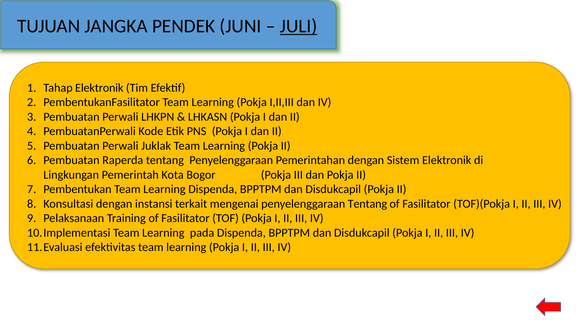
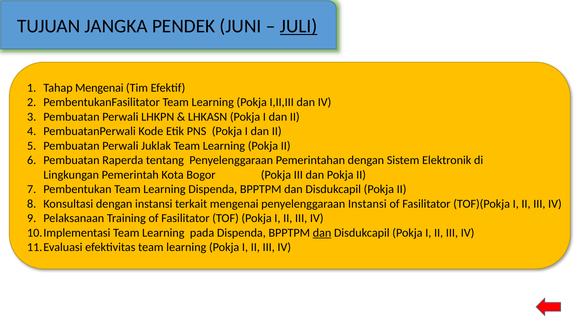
Tahap Elektronik: Elektronik -> Mengenai
penyelenggaraan Tentang: Tentang -> Instansi
dan at (322, 233) underline: none -> present
